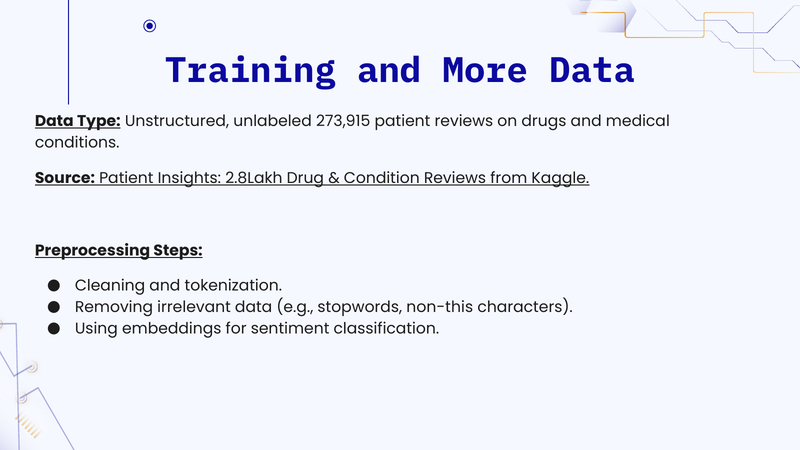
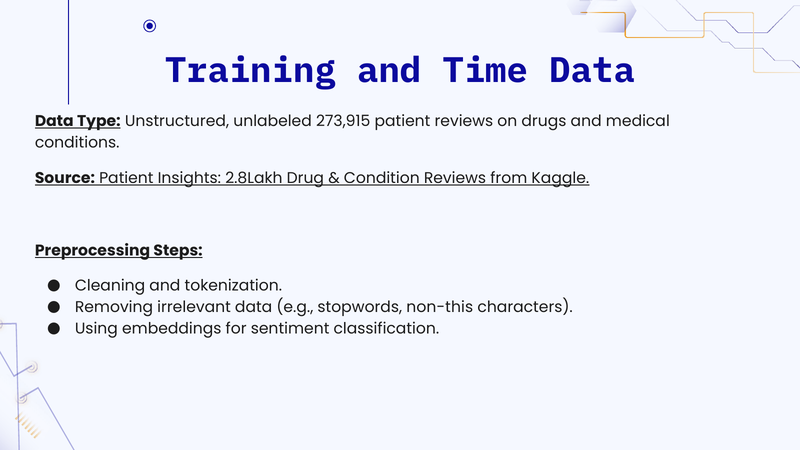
More: More -> Time
